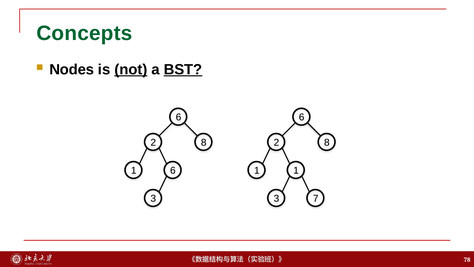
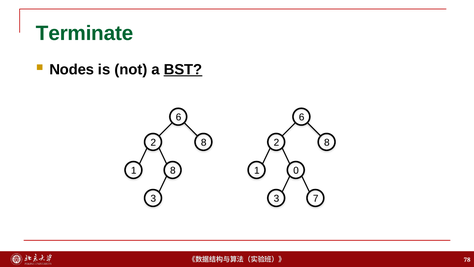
Concepts: Concepts -> Terminate
not underline: present -> none
1 6: 6 -> 8
1 1: 1 -> 0
